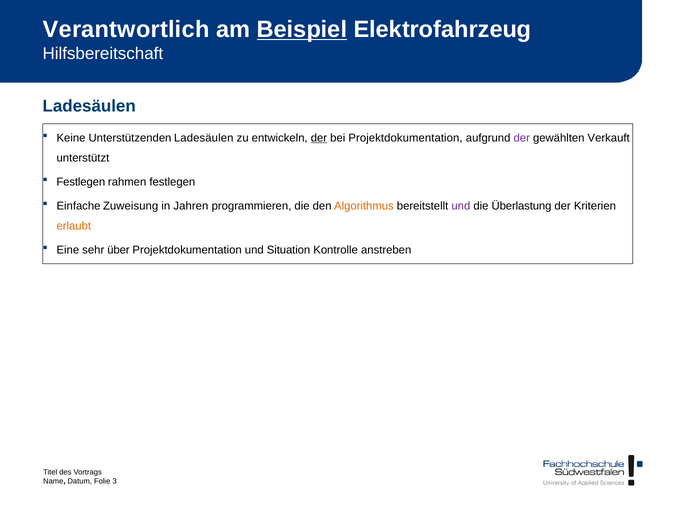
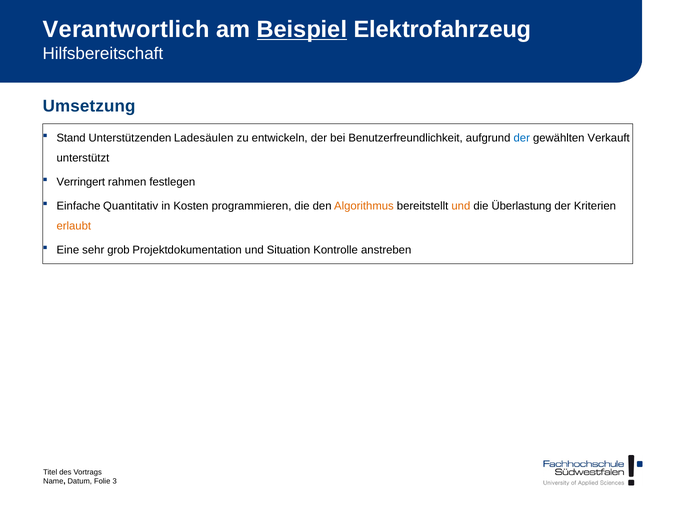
Ladesäulen at (89, 106): Ladesäulen -> Umsetzung
Keine: Keine -> Stand
der at (319, 138) underline: present -> none
bei Projektdokumentation: Projektdokumentation -> Benutzerfreundlichkeit
der at (522, 138) colour: purple -> blue
Festlegen at (81, 182): Festlegen -> Verringert
Zuweisung: Zuweisung -> Quantitativ
Jahren: Jahren -> Kosten
und at (461, 206) colour: purple -> orange
über: über -> grob
